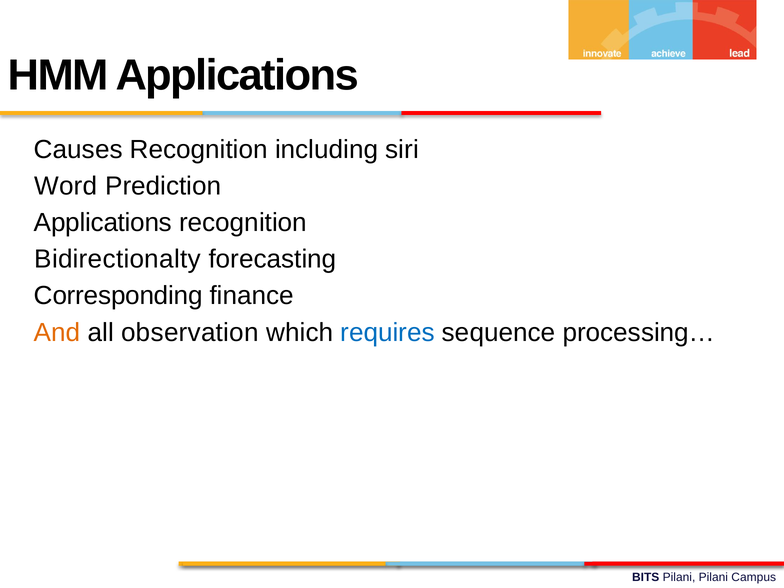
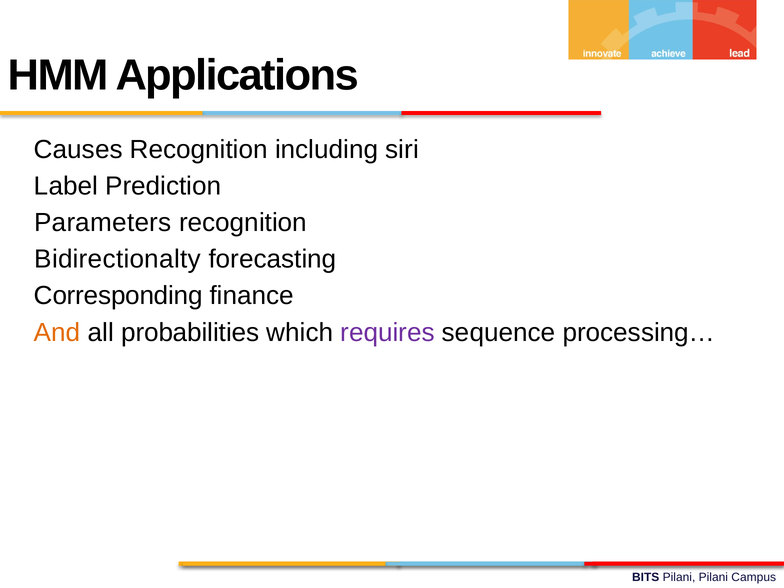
Word: Word -> Label
Applications at (103, 223): Applications -> Parameters
observation: observation -> probabilities
requires colour: blue -> purple
